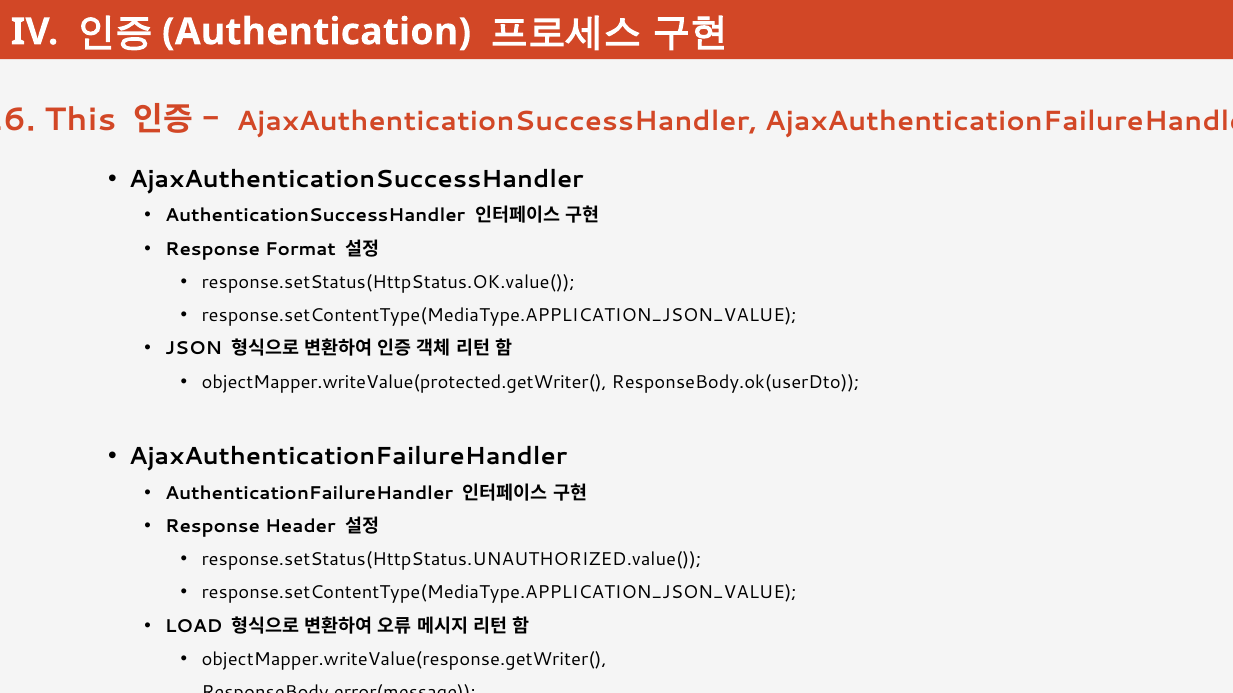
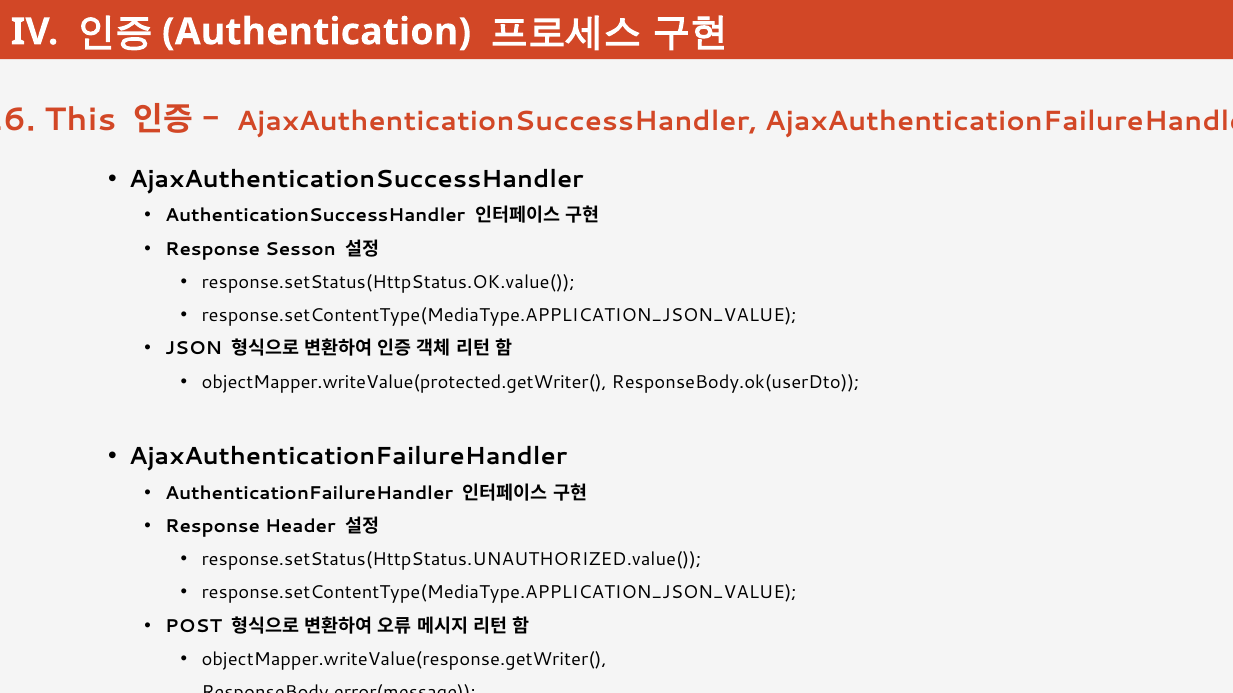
Format: Format -> Sesson
LOAD: LOAD -> POST
